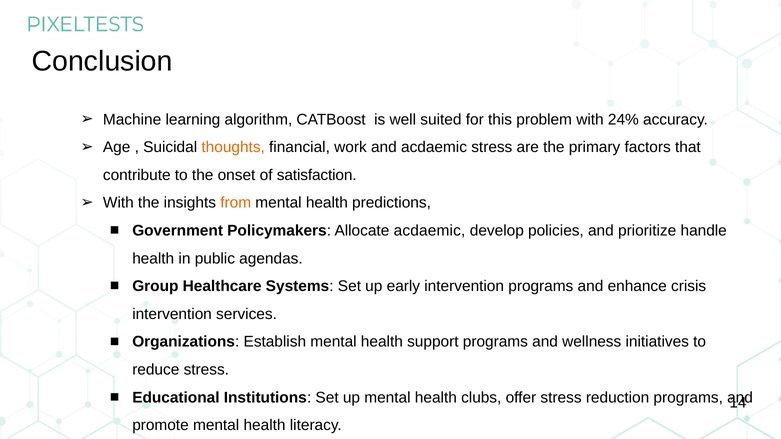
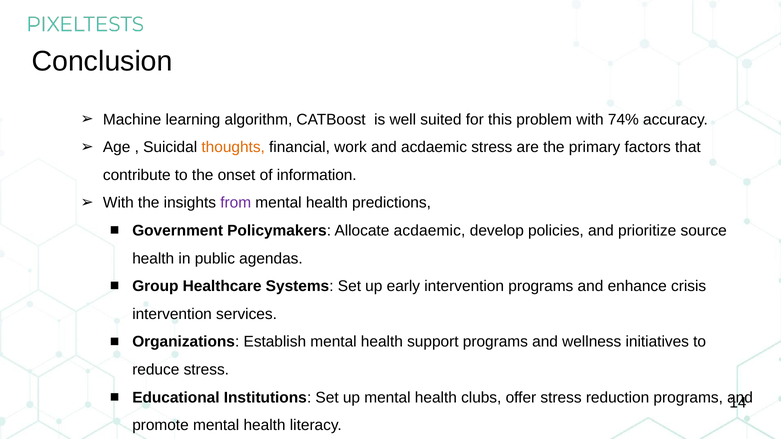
24%: 24% -> 74%
satisfaction: satisfaction -> information
from colour: orange -> purple
handle: handle -> source
